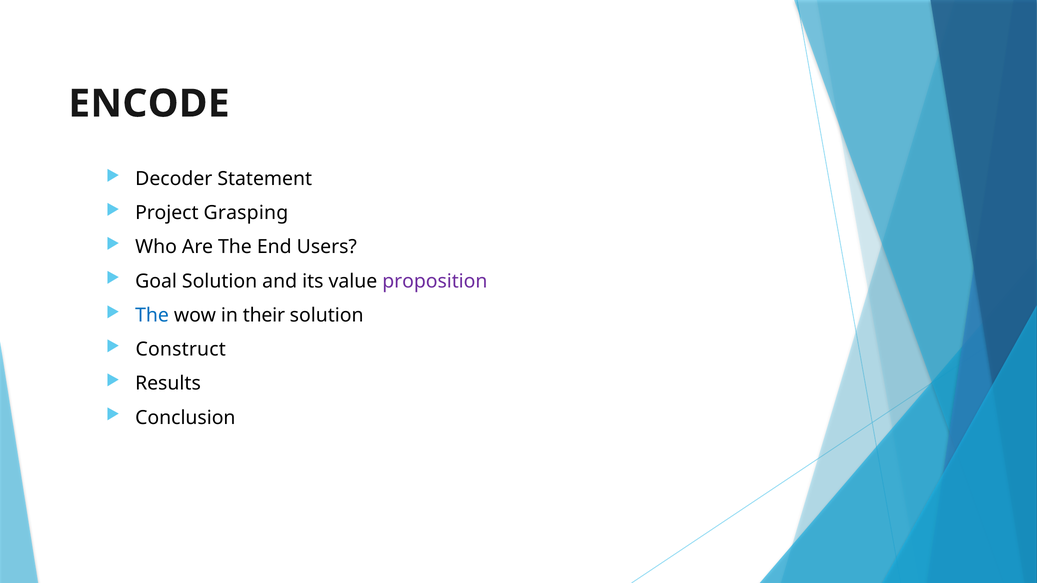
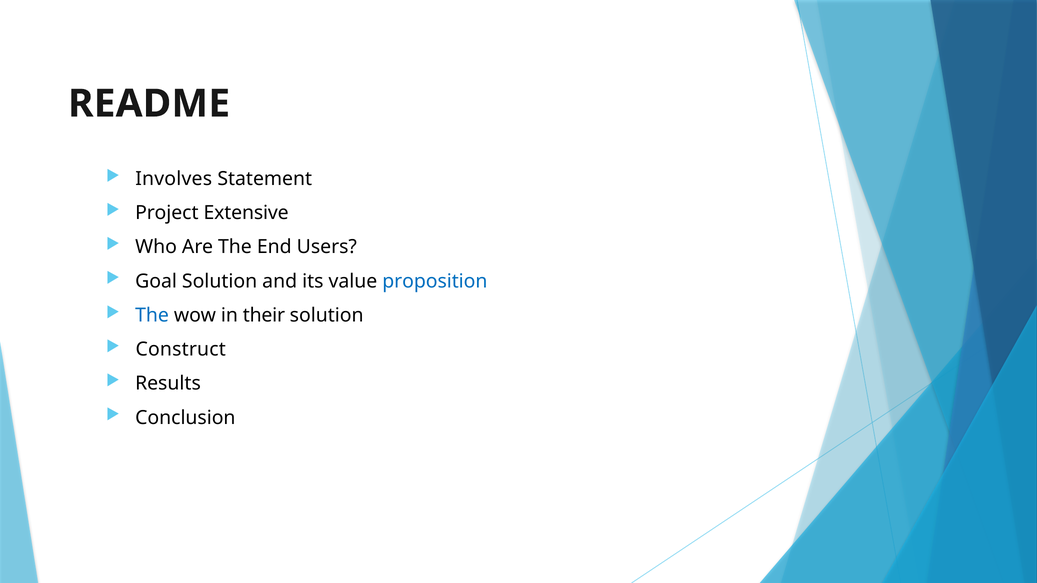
ENCODE: ENCODE -> README
Decoder: Decoder -> Involves
Grasping: Grasping -> Extensive
proposition colour: purple -> blue
